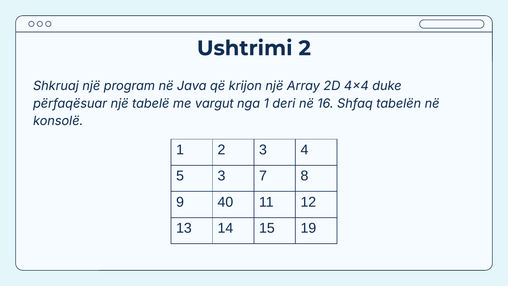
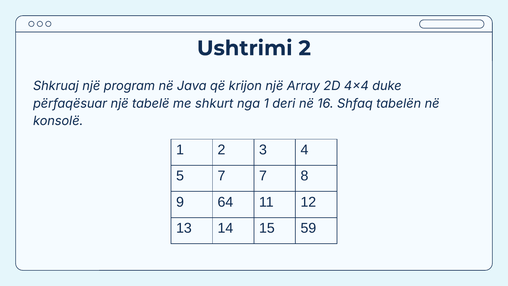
vargut: vargut -> shkurt
5 3: 3 -> 7
40: 40 -> 64
19: 19 -> 59
